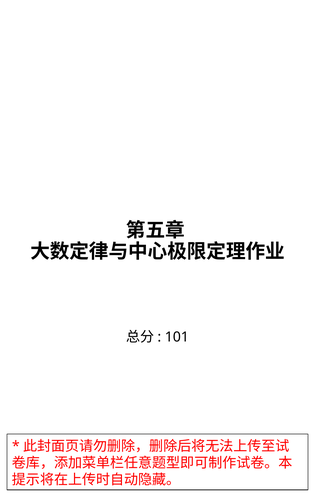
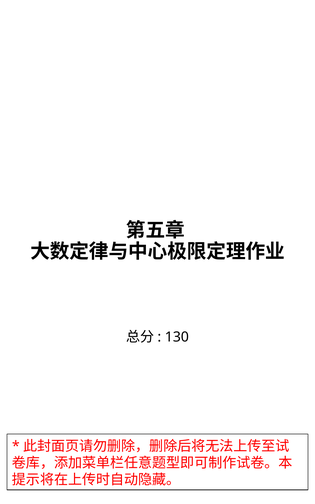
101: 101 -> 130
